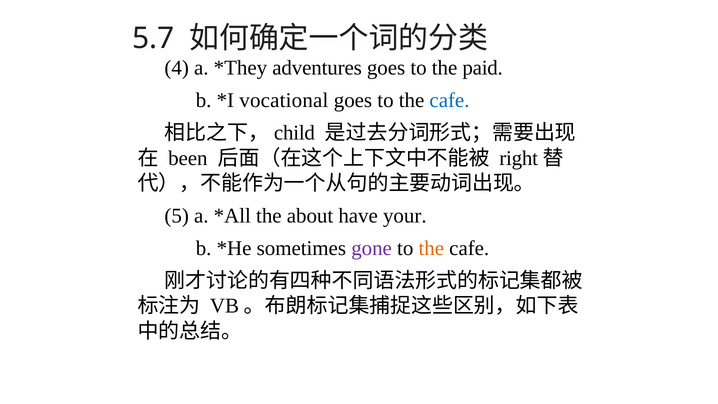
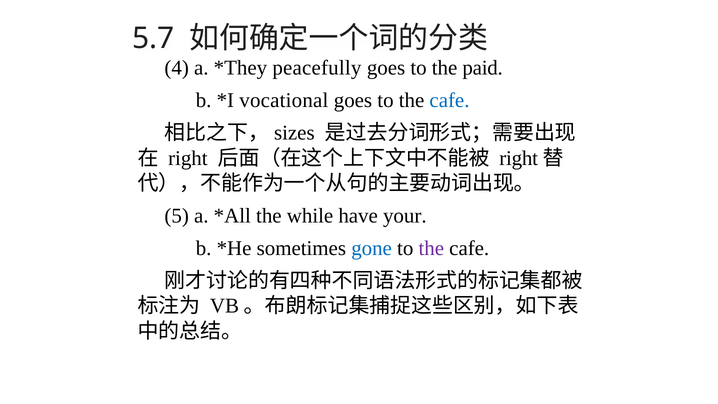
adventures: adventures -> peacefully
child: child -> sizes
been at (188, 158): been -> right
about: about -> while
gone colour: purple -> blue
the at (431, 248) colour: orange -> purple
